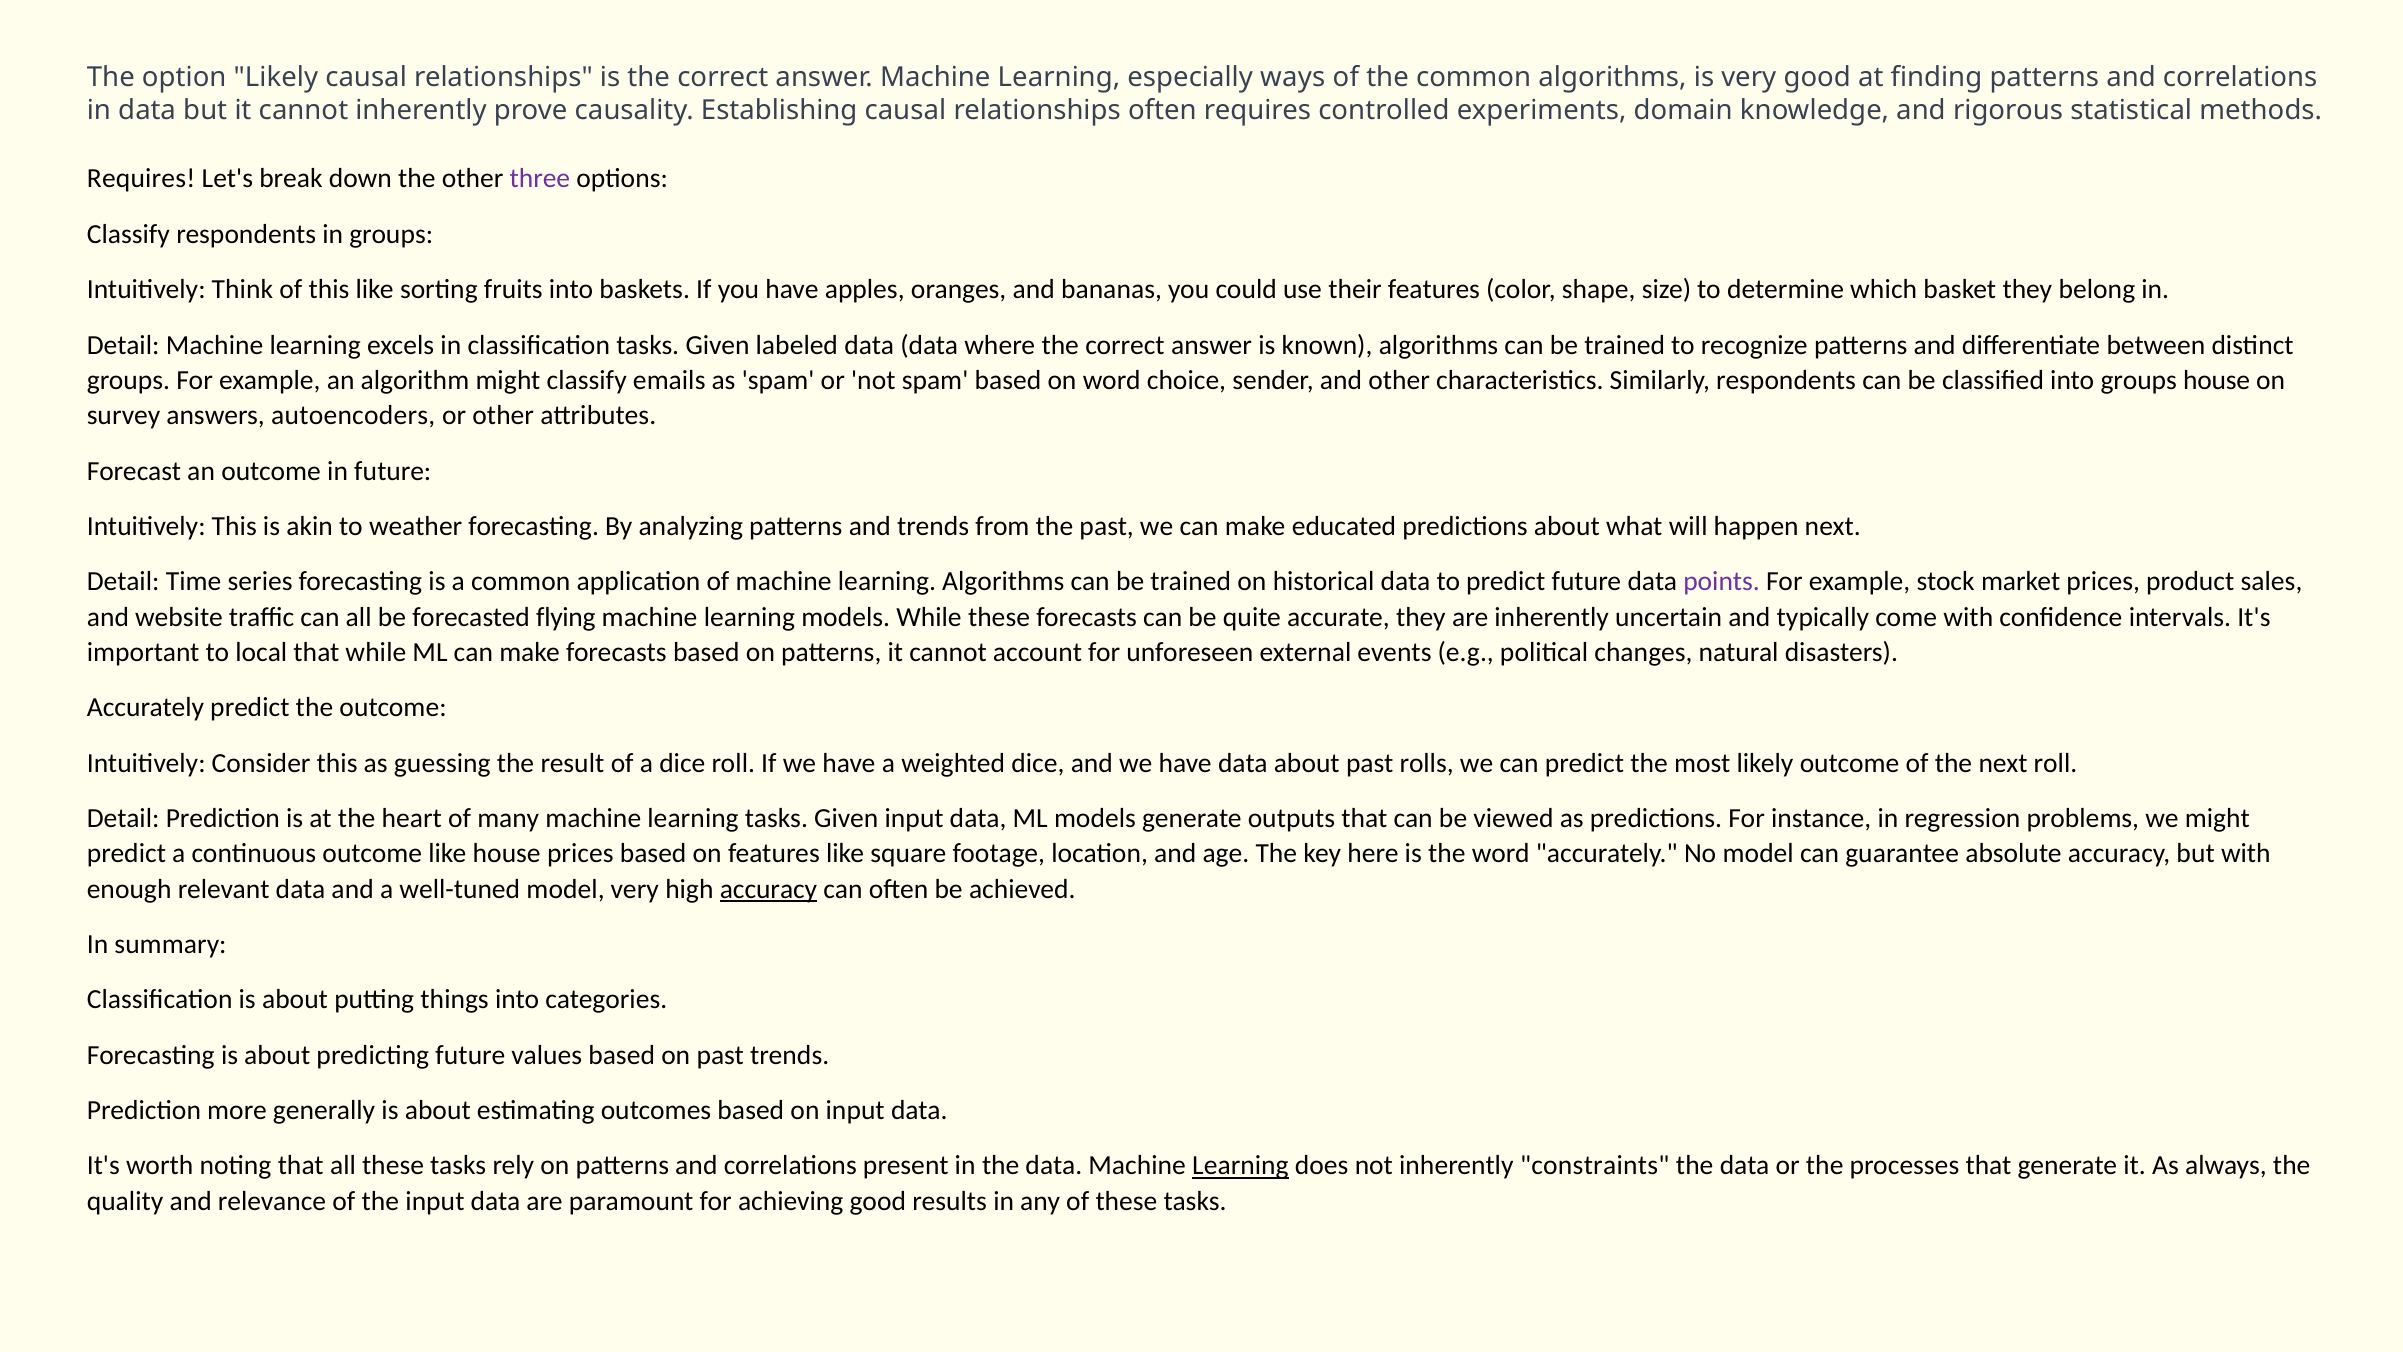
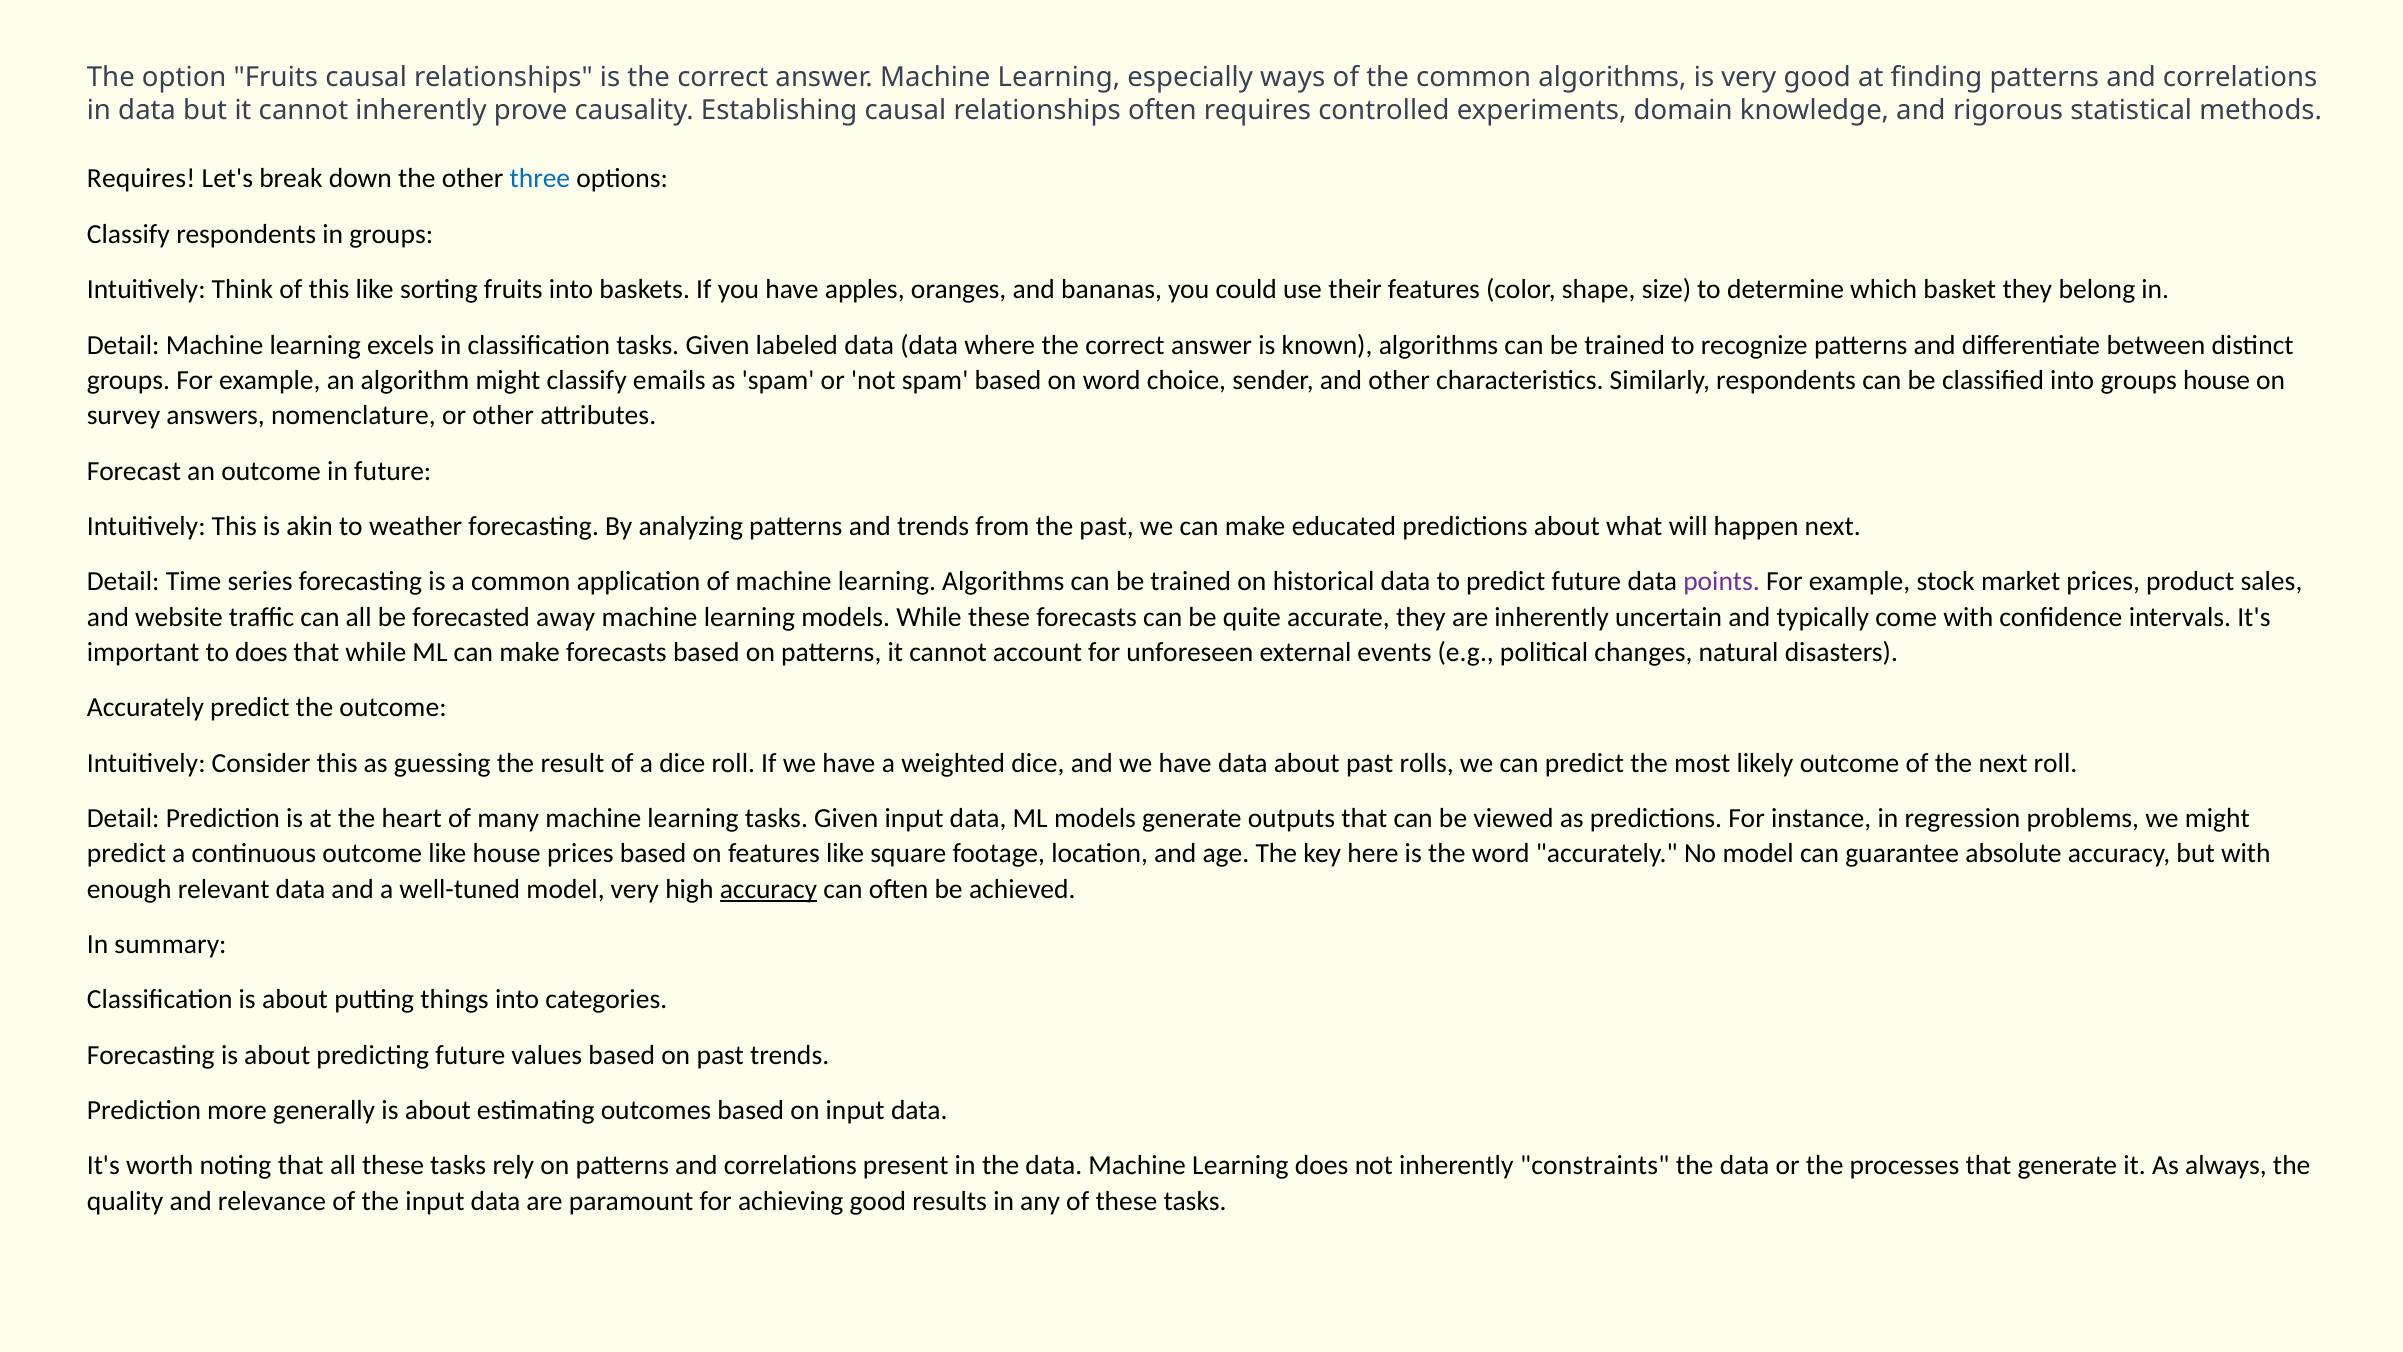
option Likely: Likely -> Fruits
three colour: purple -> blue
autoencoders: autoencoders -> nomenclature
flying: flying -> away
to local: local -> does
Learning at (1240, 1166) underline: present -> none
